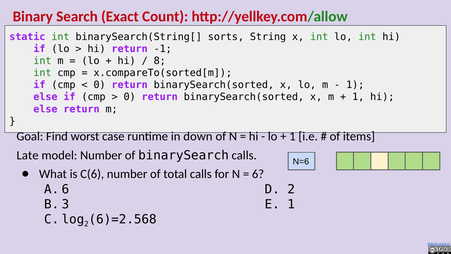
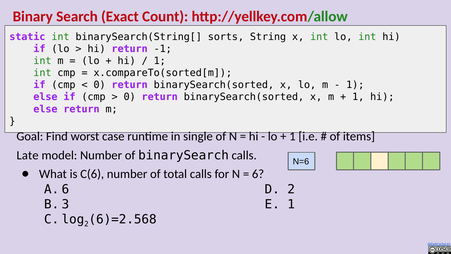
8 at (160, 61): 8 -> 1
down: down -> single
